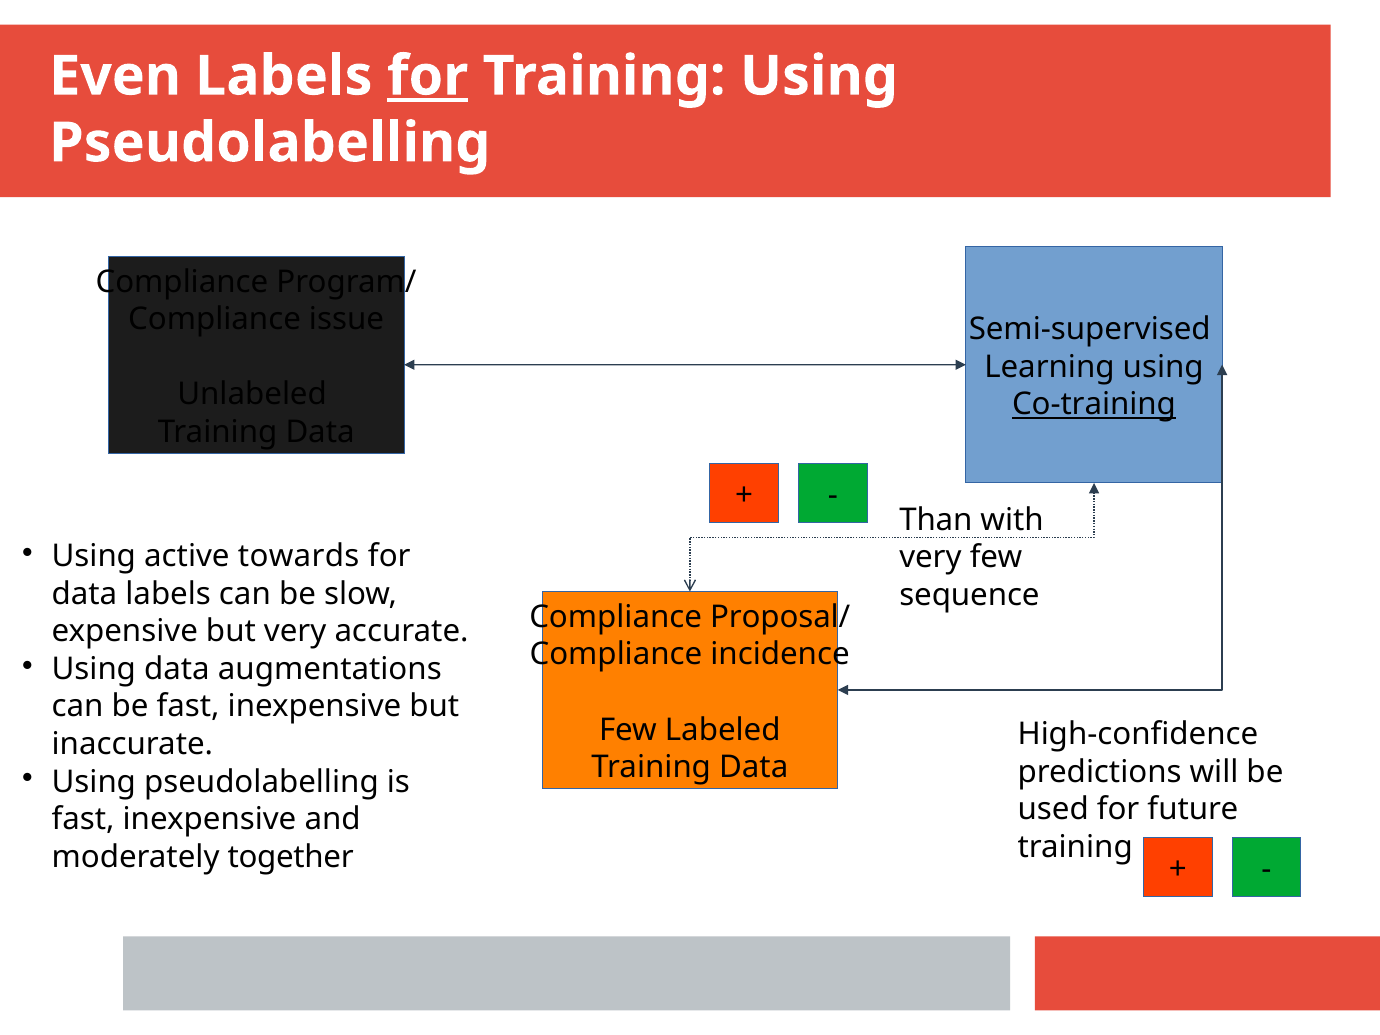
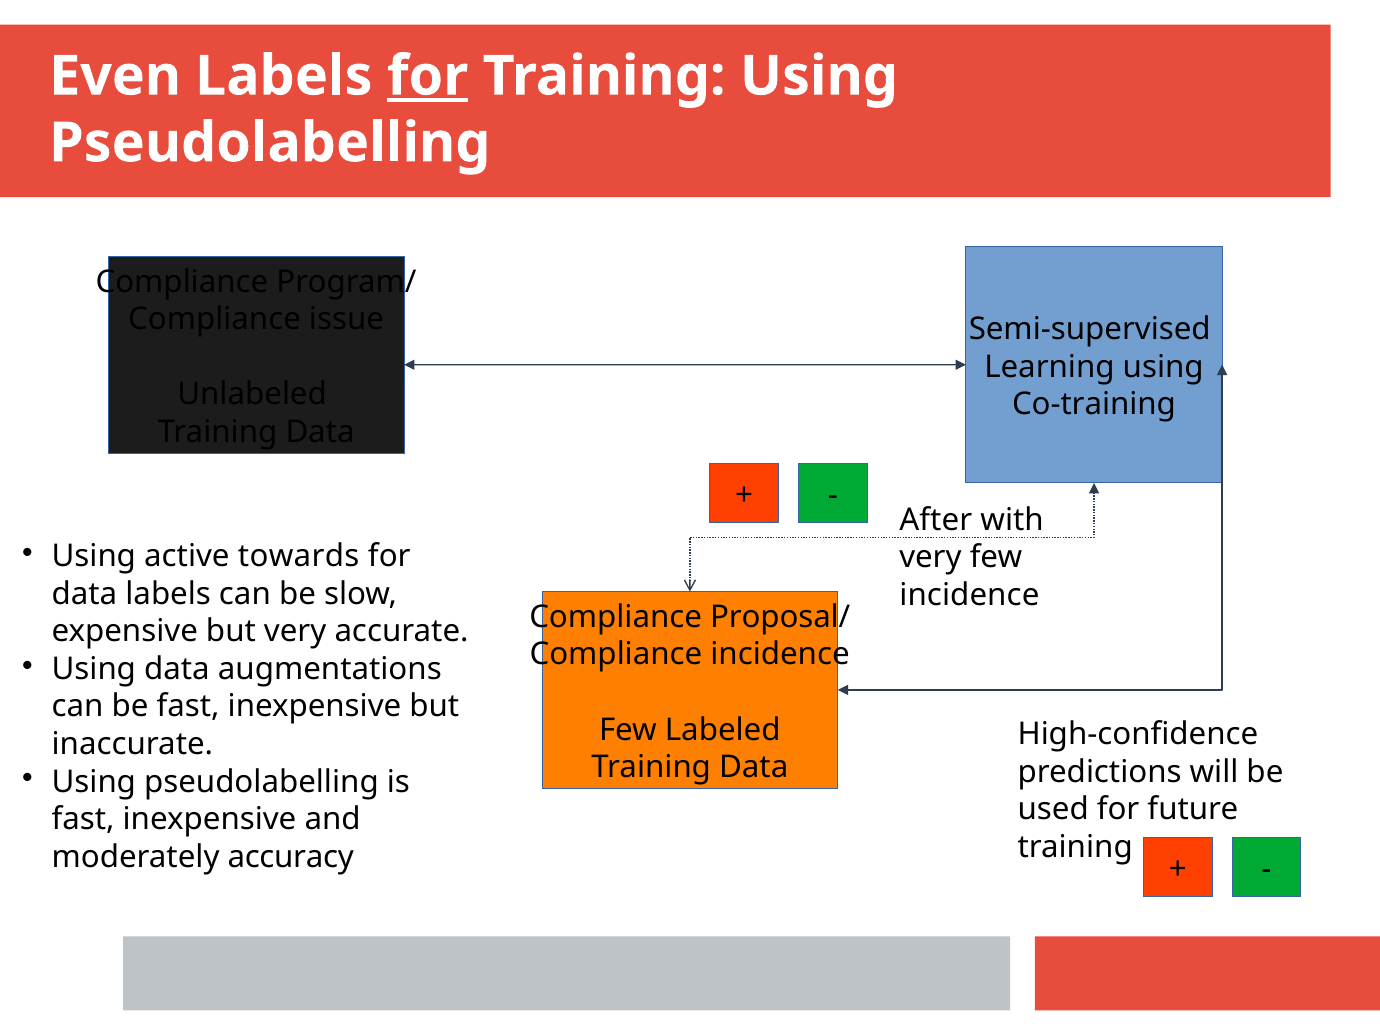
Co-training underline: present -> none
Than: Than -> After
sequence at (969, 595): sequence -> incidence
together: together -> accuracy
